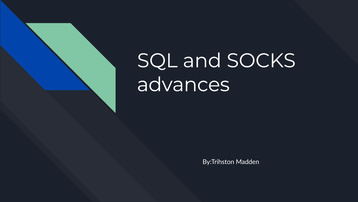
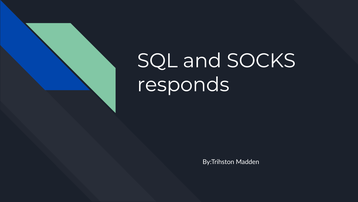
advances: advances -> responds
